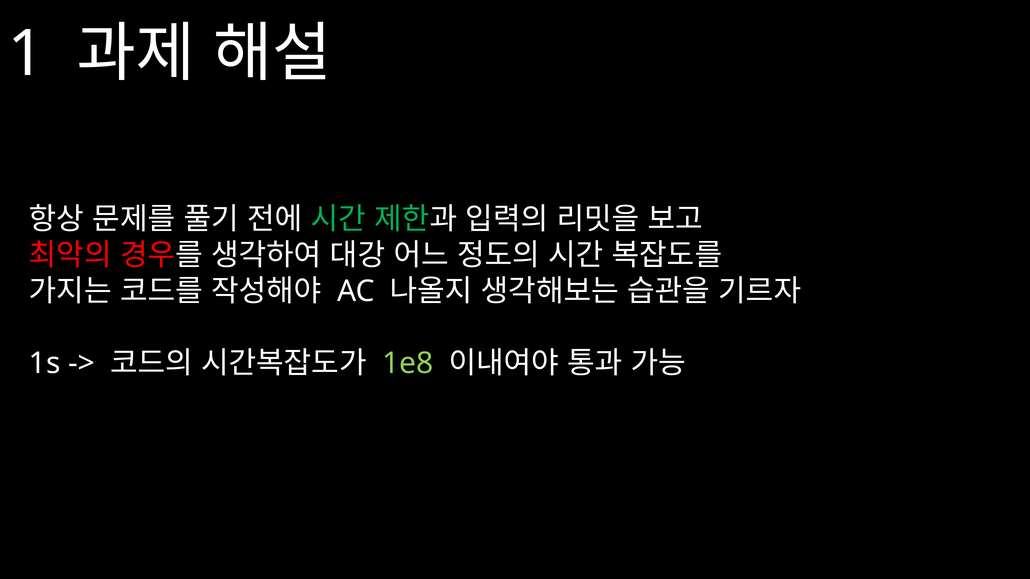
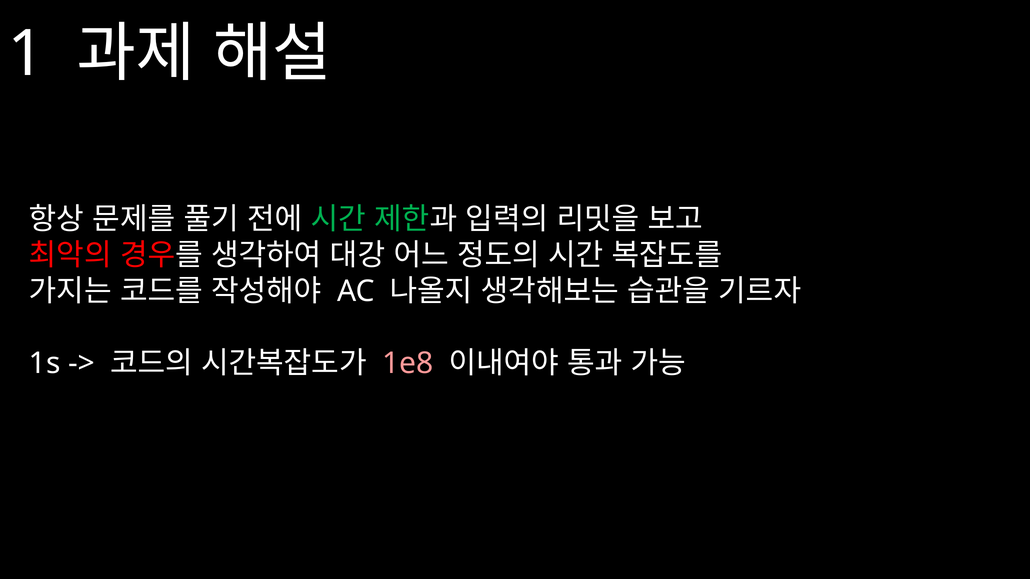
1e8 colour: light green -> pink
